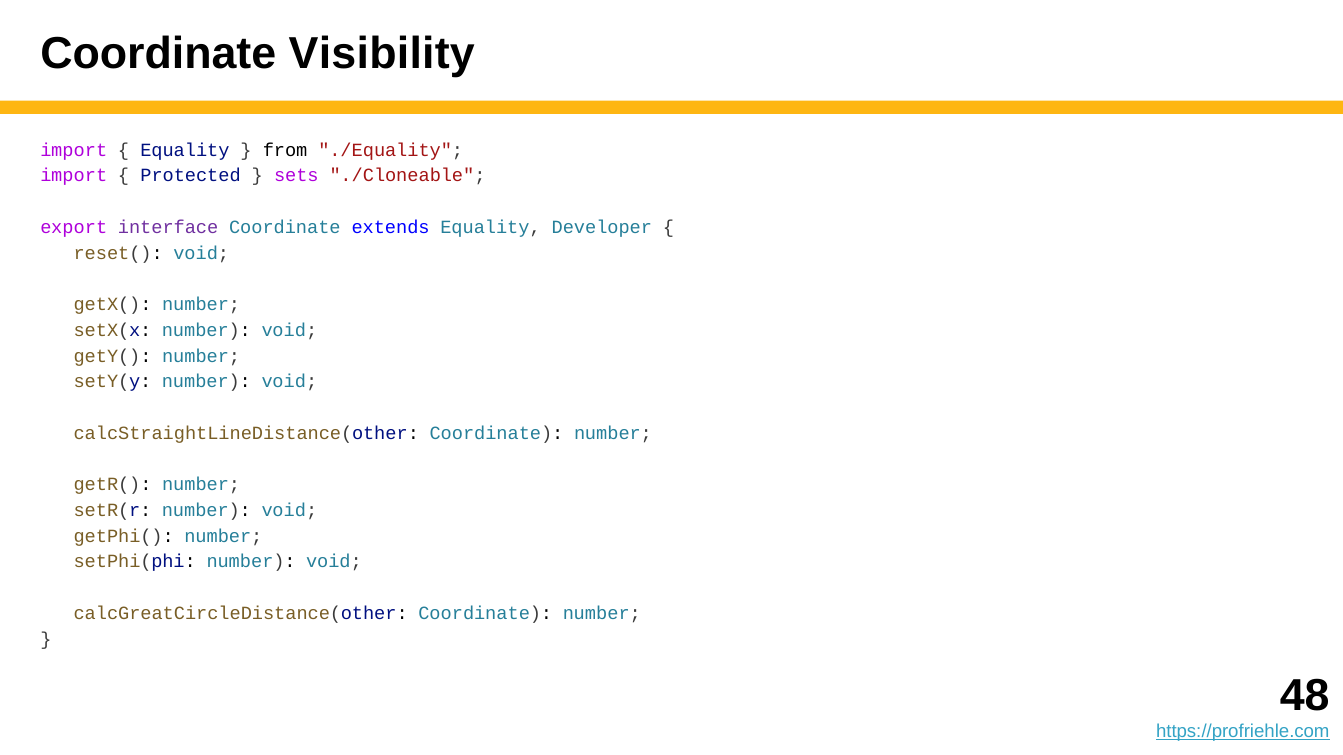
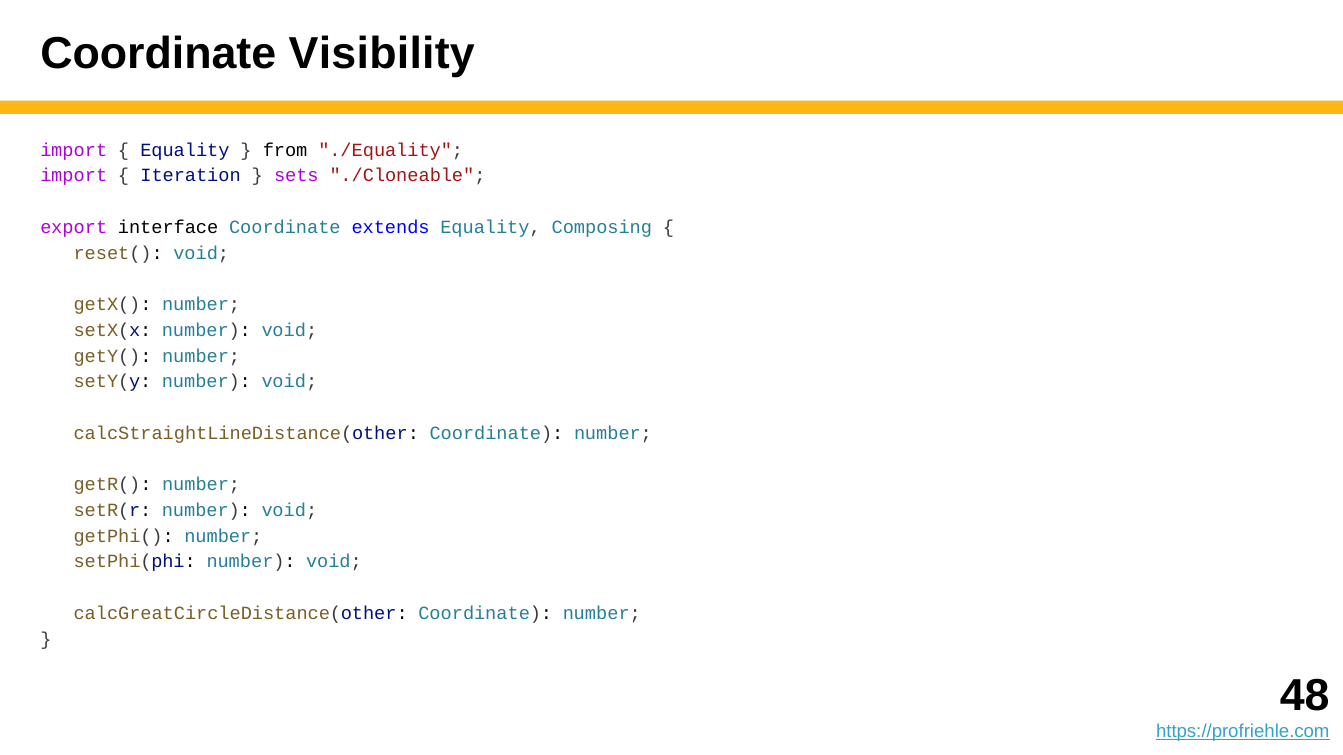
Protected: Protected -> Iteration
interface colour: purple -> black
Developer: Developer -> Composing
